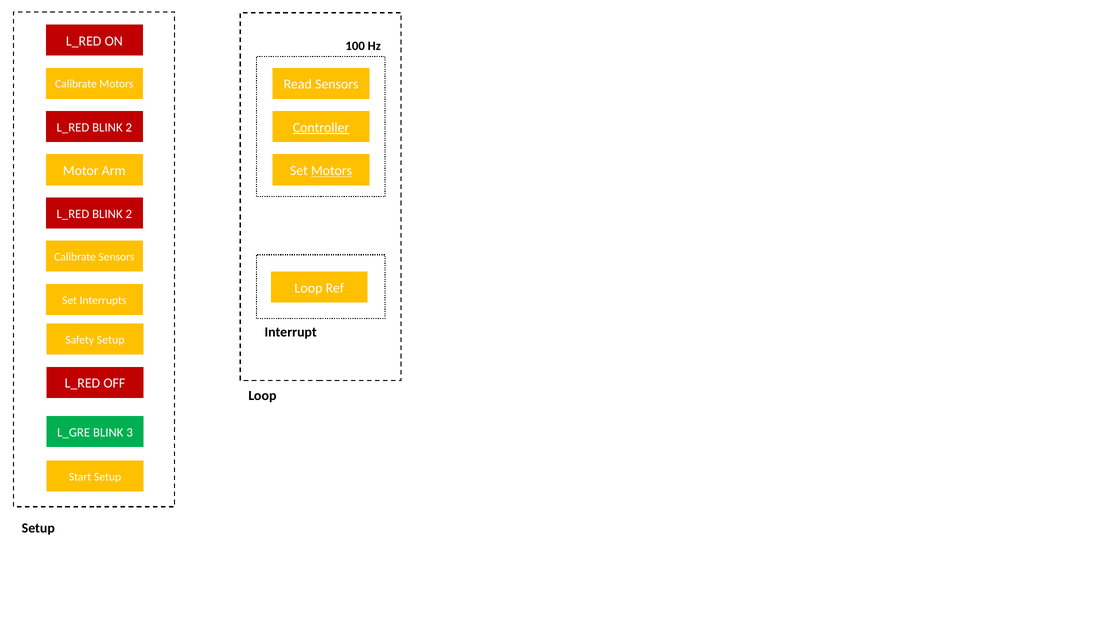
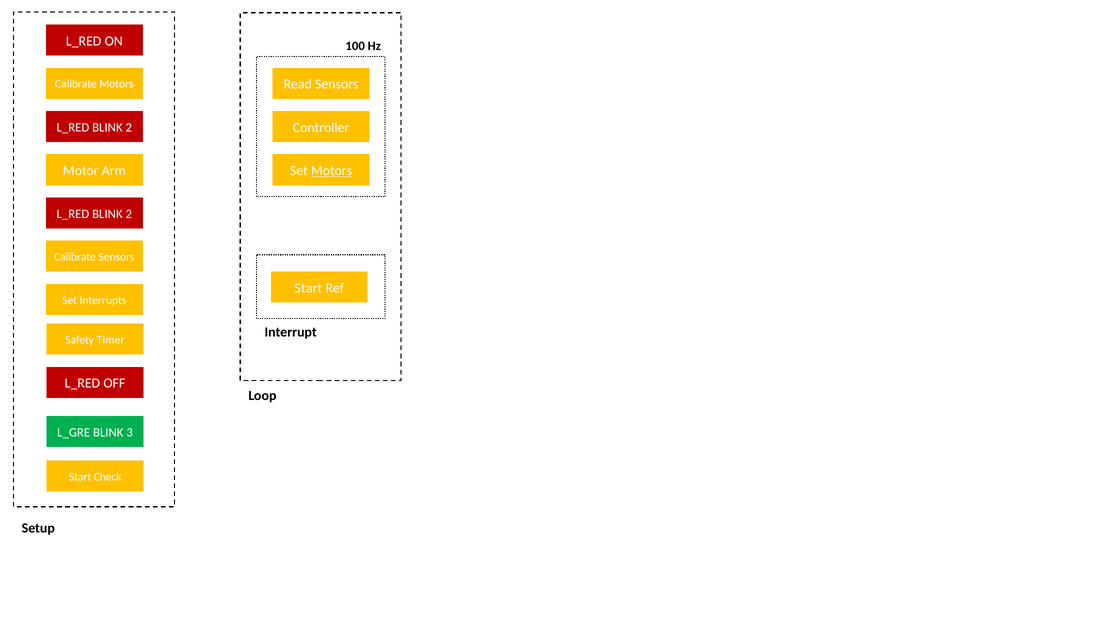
Controller underline: present -> none
Loop at (308, 288): Loop -> Start
Safety Setup: Setup -> Timer
Start Setup: Setup -> Check
